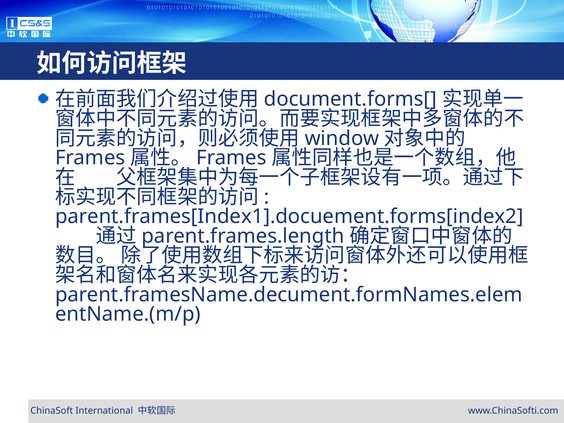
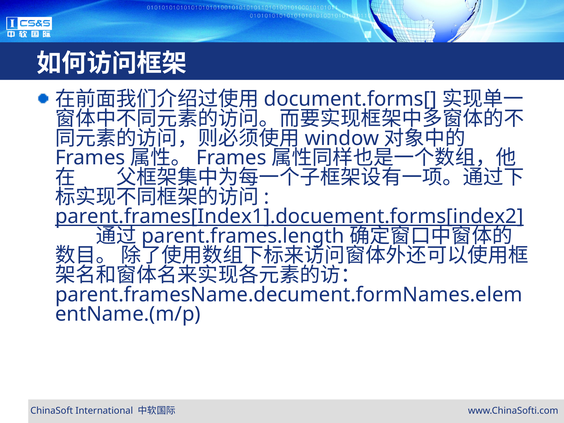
parent.frames[Index1].docuement.forms[index2 underline: none -> present
